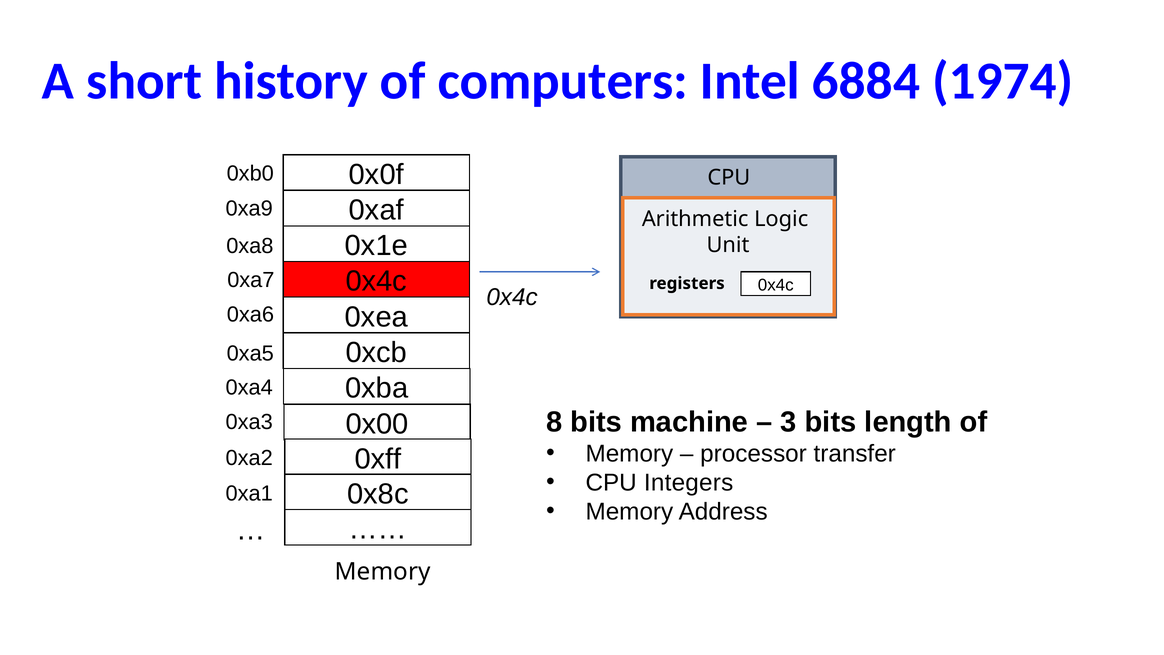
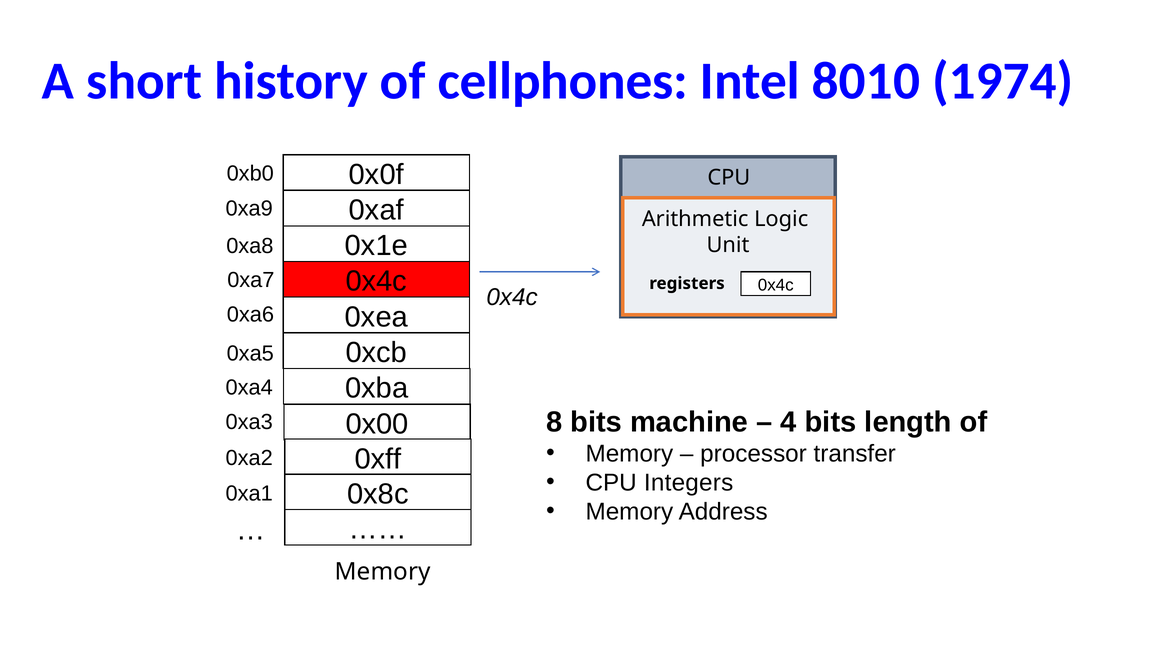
computers: computers -> cellphones
6884: 6884 -> 8010
3: 3 -> 4
